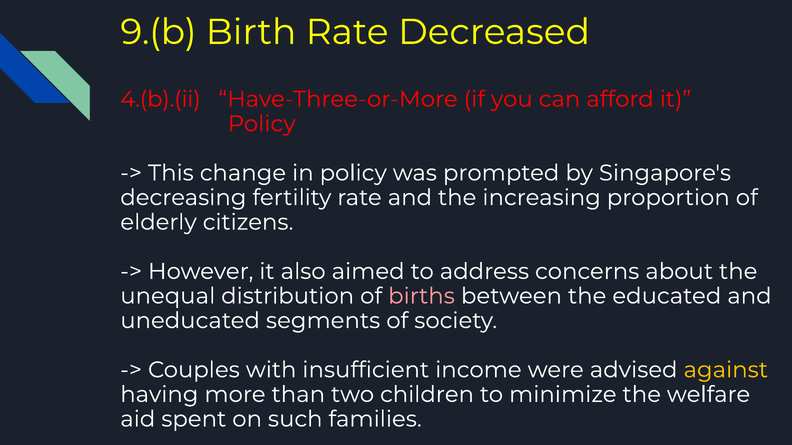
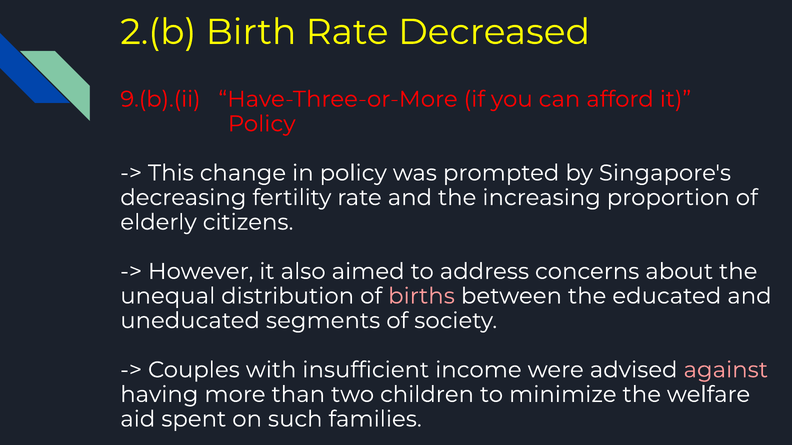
9.(b: 9.(b -> 2.(b
4.(b).(ii: 4.(b).(ii -> 9.(b).(ii
against colour: yellow -> pink
